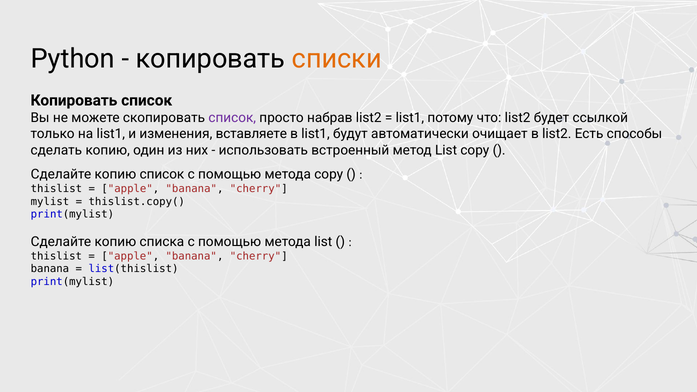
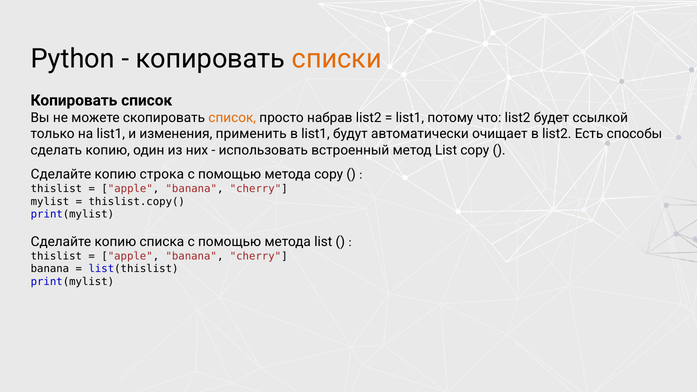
список at (232, 118) colour: purple -> orange
вставляете: вставляете -> применить
копию список: список -> строка
